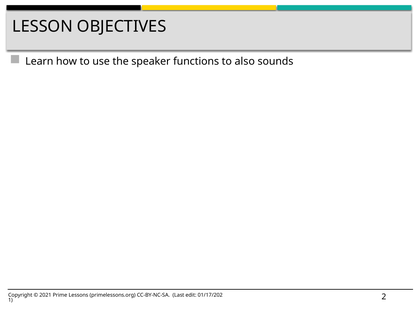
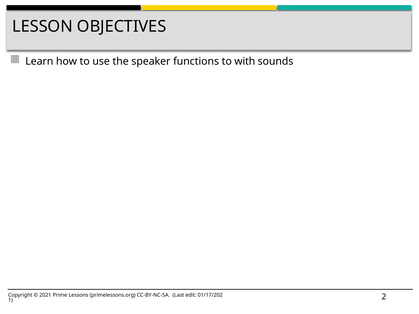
also: also -> with
